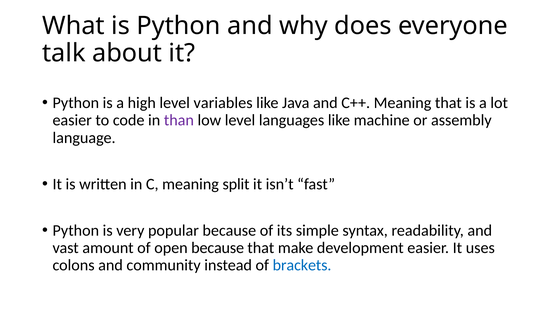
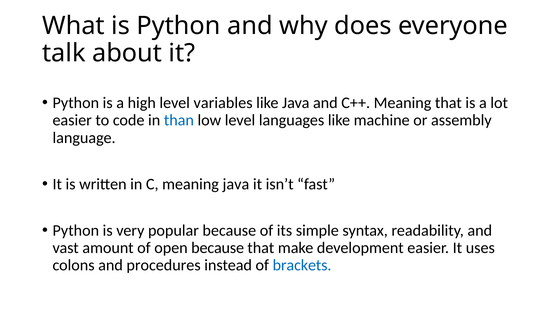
than colour: purple -> blue
meaning split: split -> java
community: community -> procedures
